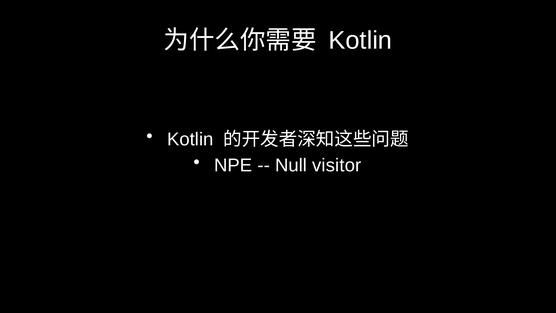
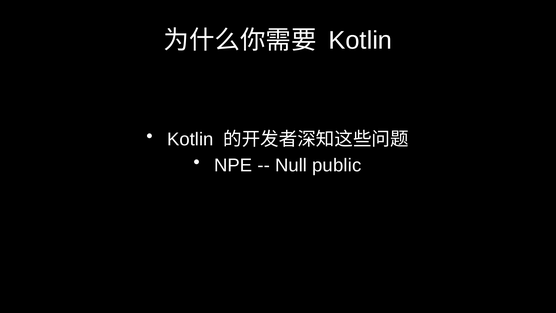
visitor: visitor -> public
